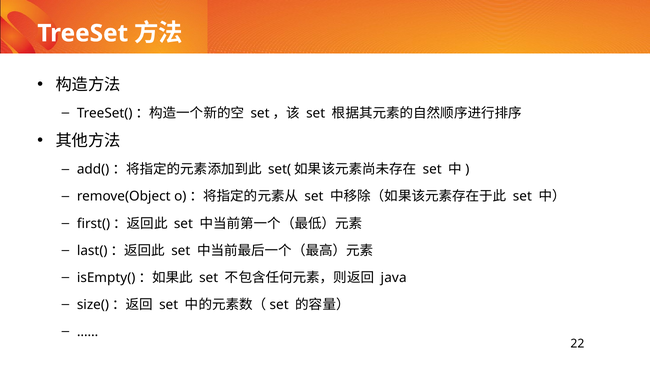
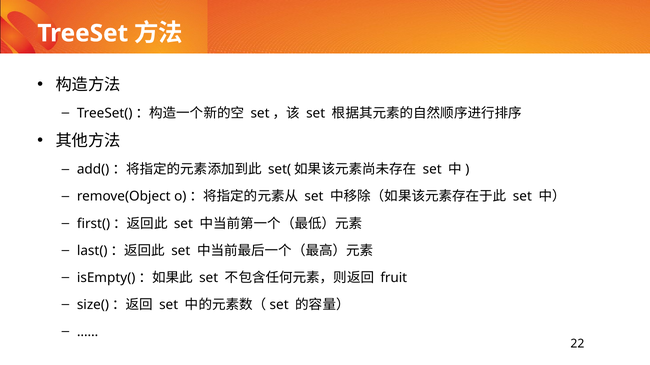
java: java -> fruit
